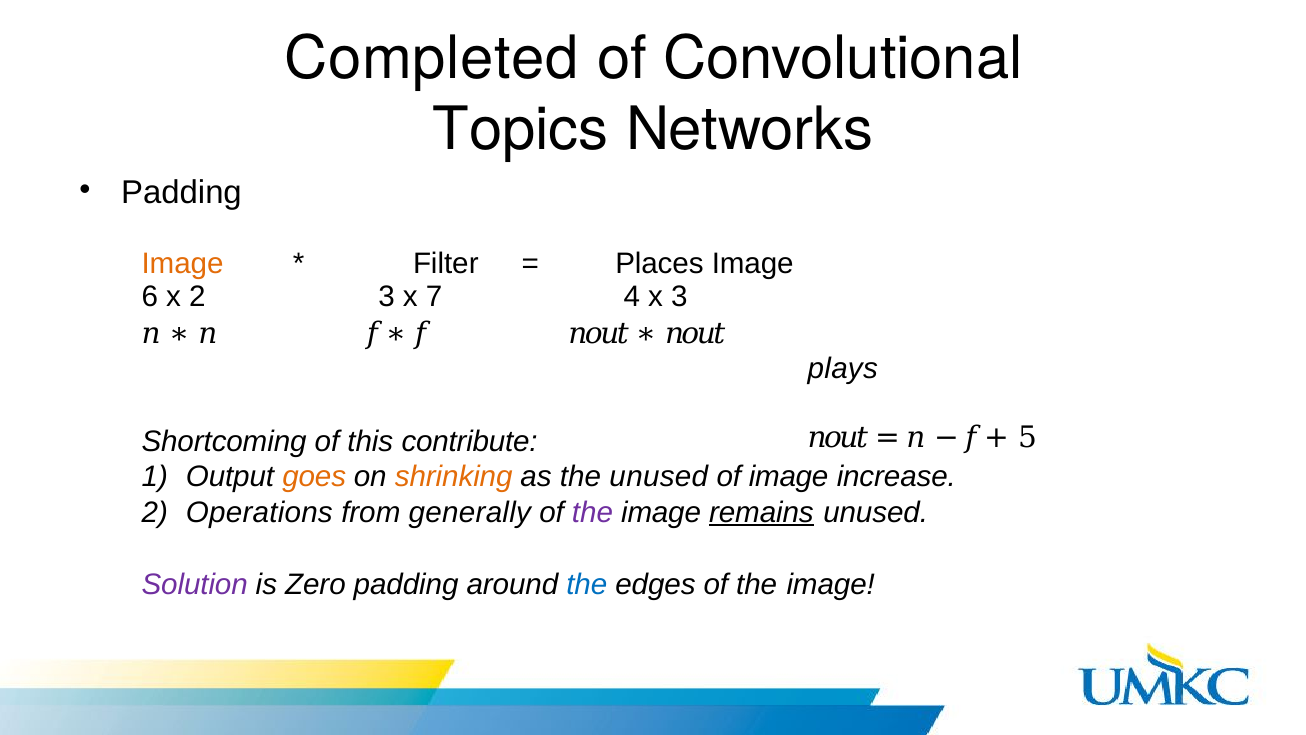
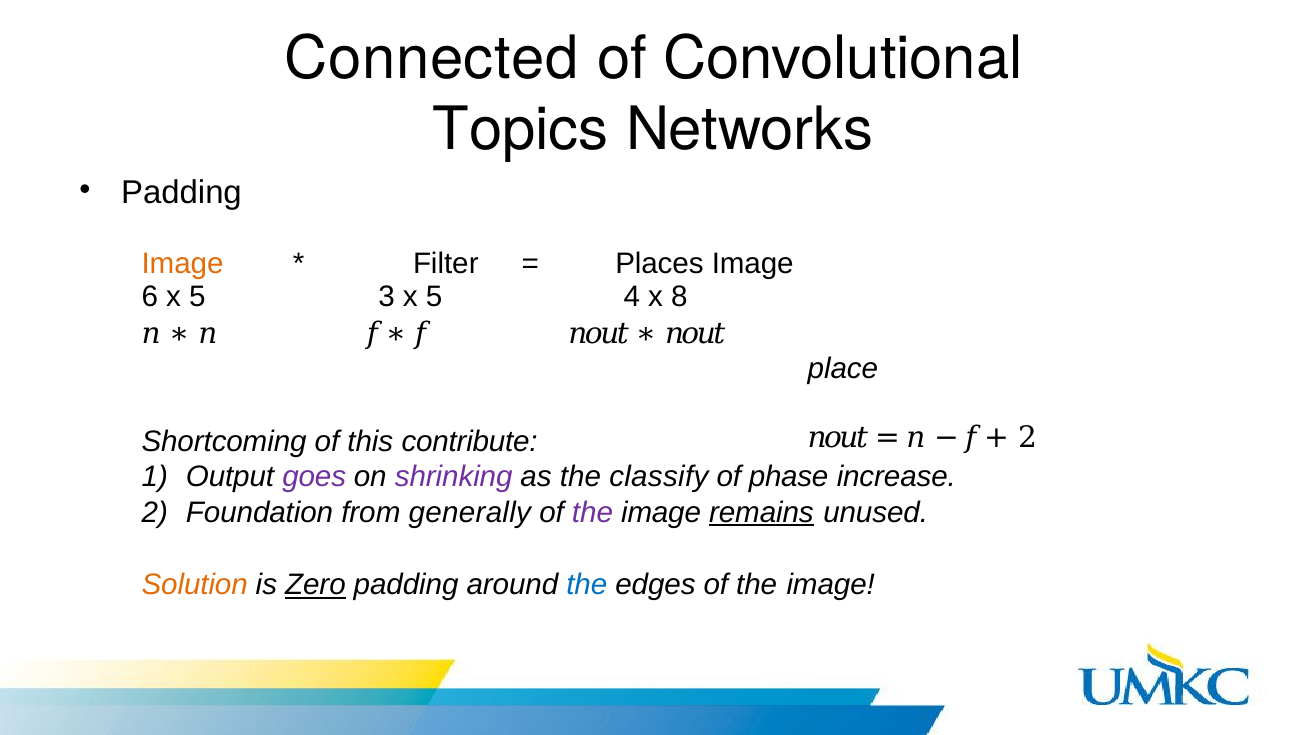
Completed: Completed -> Connected
6 x 2: 2 -> 5
3 x 7: 7 -> 5
x 3: 3 -> 8
plays: plays -> place
5 at (1028, 438): 5 -> 2
goes colour: orange -> purple
shrinking colour: orange -> purple
the unused: unused -> classify
of image: image -> phase
Operations: Operations -> Foundation
Solution colour: purple -> orange
Zero underline: none -> present
